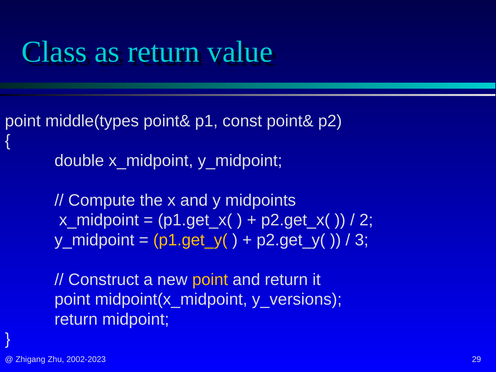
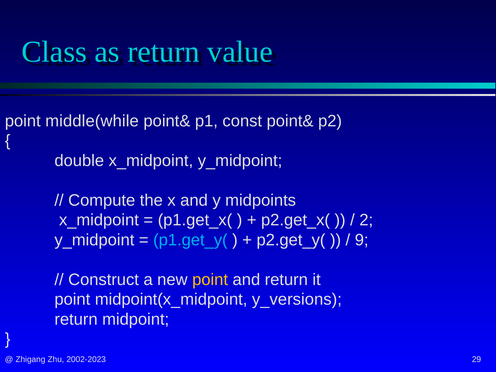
middle(types: middle(types -> middle(while
p1.get_y( colour: yellow -> light blue
3: 3 -> 9
